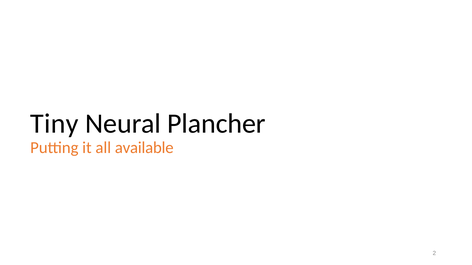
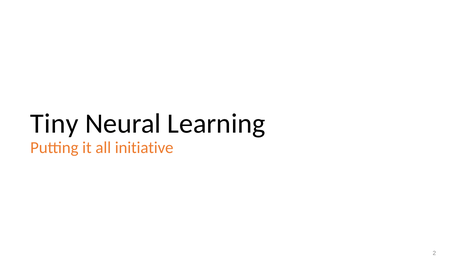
Plancher: Plancher -> Learning
available: available -> initiative
